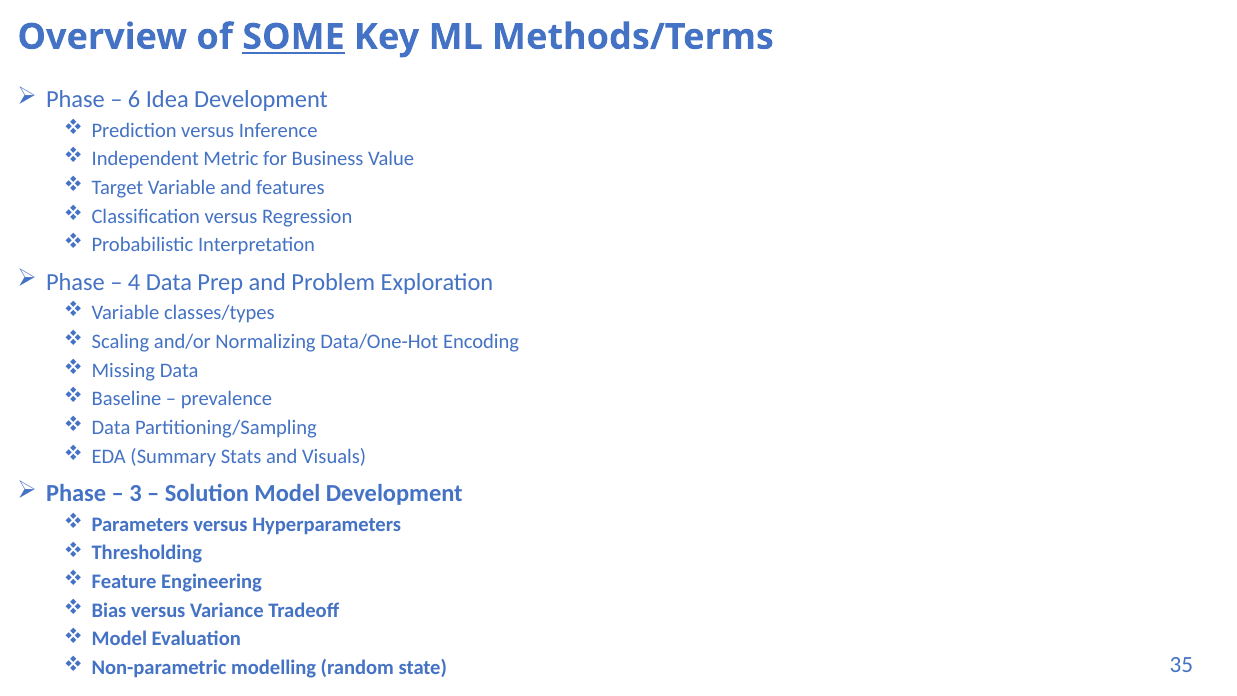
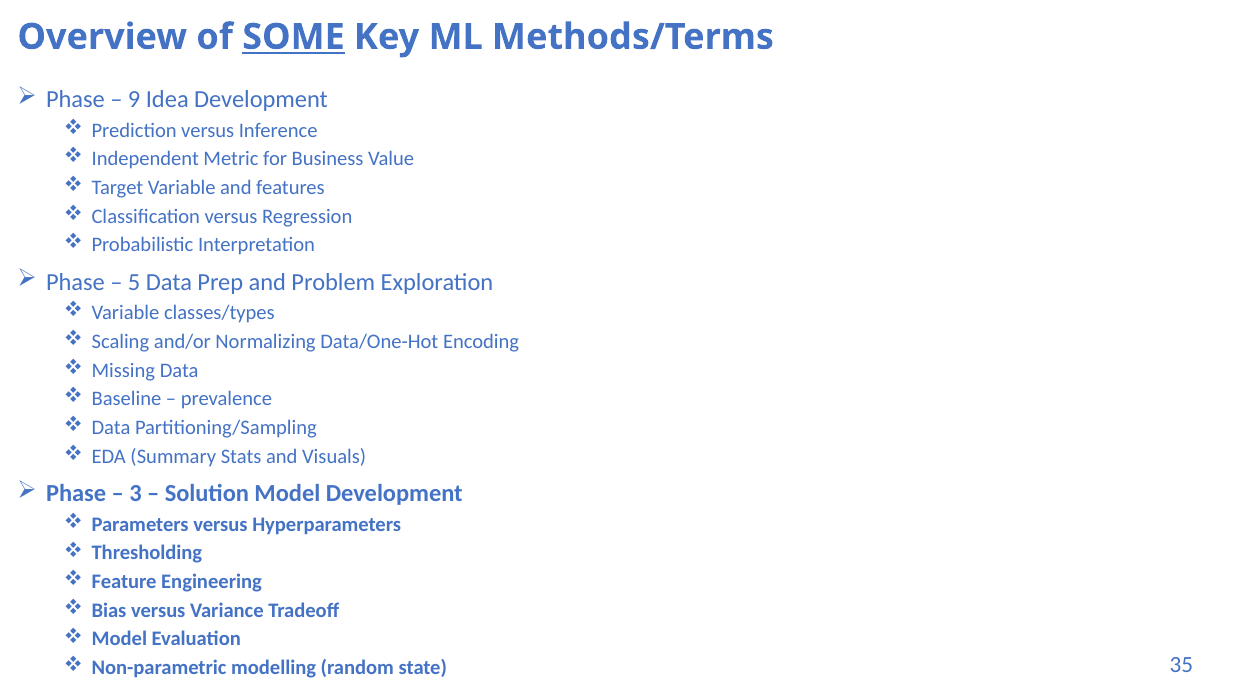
6: 6 -> 9
4: 4 -> 5
